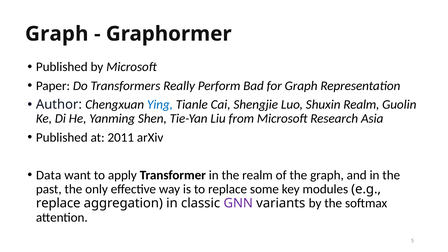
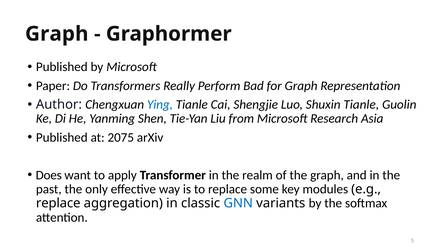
Shuxin Realm: Realm -> Tianle
2011: 2011 -> 2075
Data: Data -> Does
GNN colour: purple -> blue
